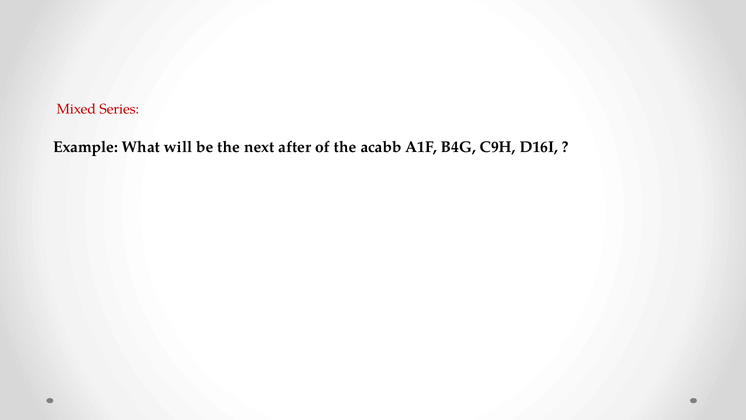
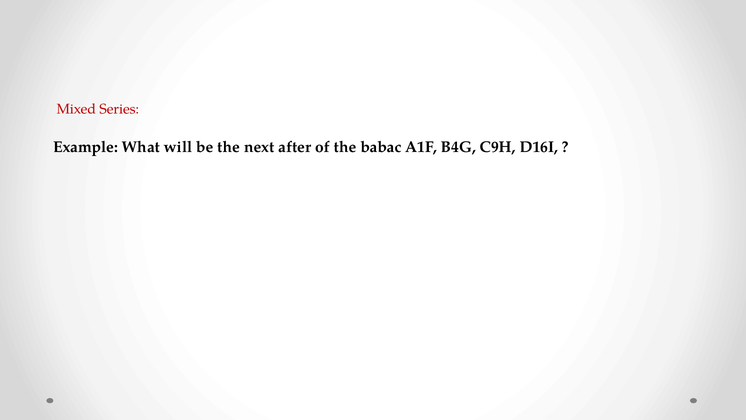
acabb: acabb -> babac
